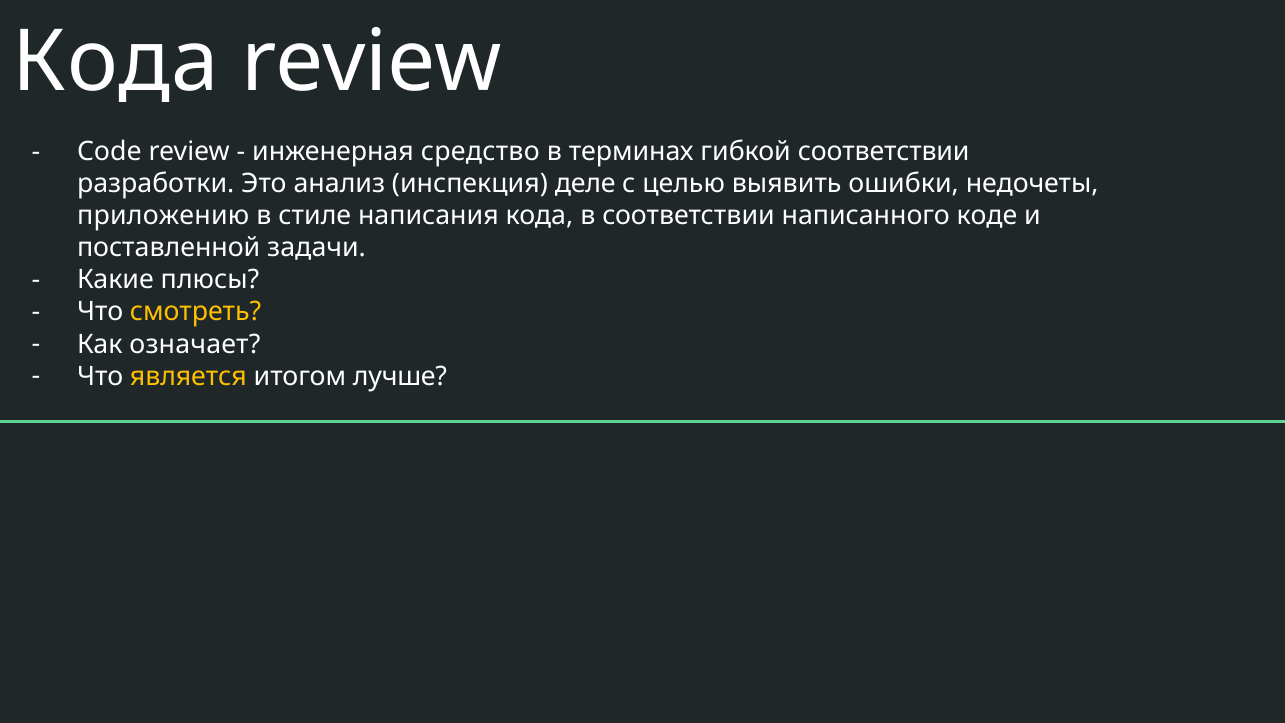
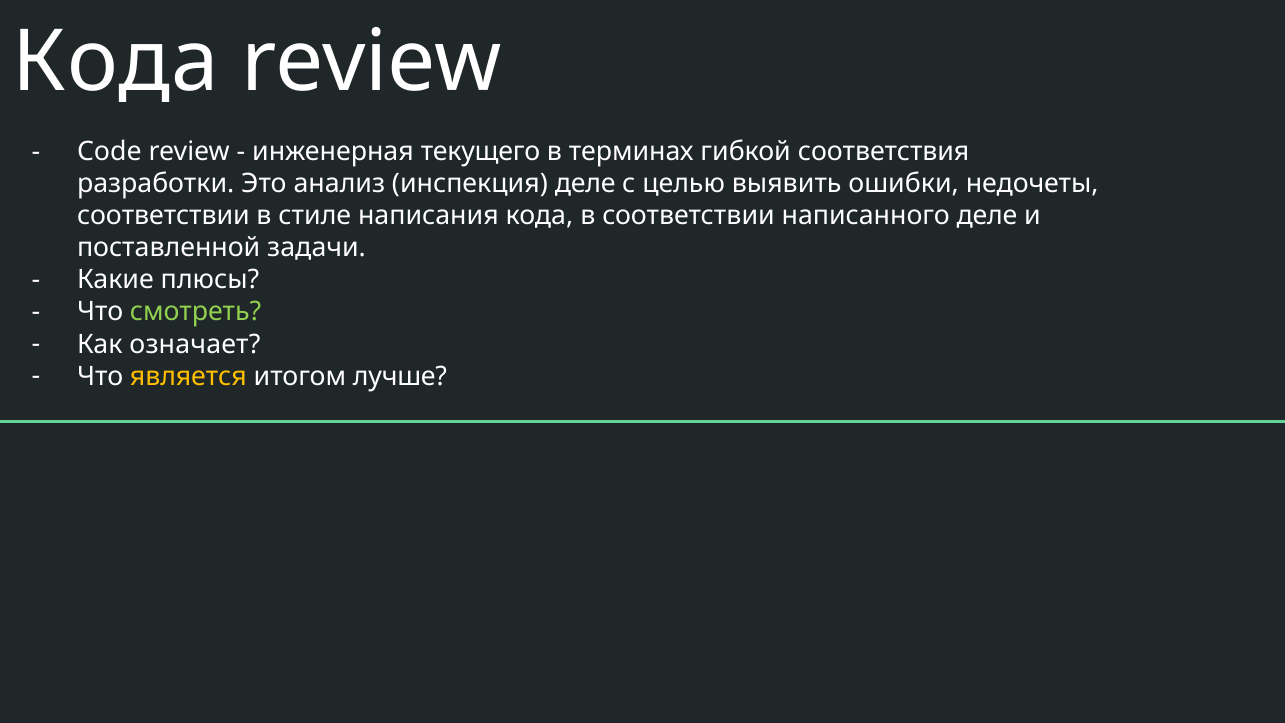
средство: средство -> текущего
гибкой соответствии: соответствии -> соответствия
приложению at (163, 216): приложению -> соответствии
написанного коде: коде -> деле
смотреть colour: yellow -> light green
